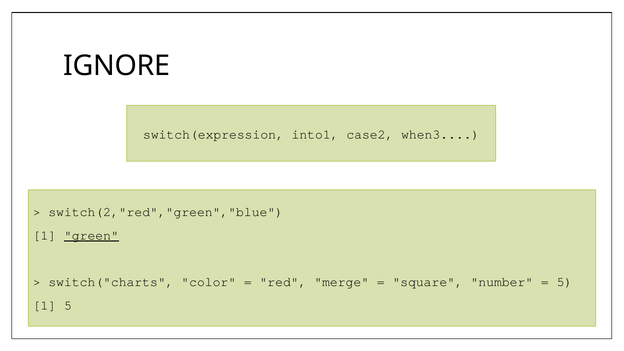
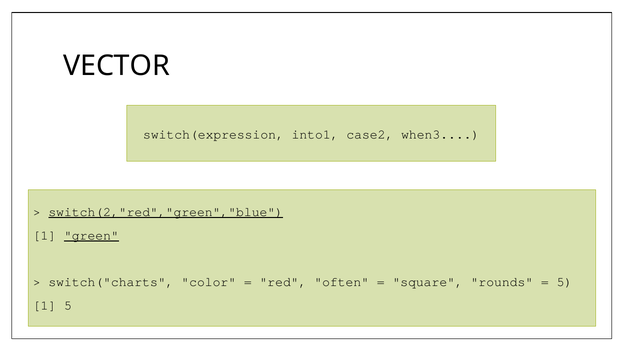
IGNORE: IGNORE -> VECTOR
switch(2,"red","green","blue underline: none -> present
merge: merge -> often
number: number -> rounds
